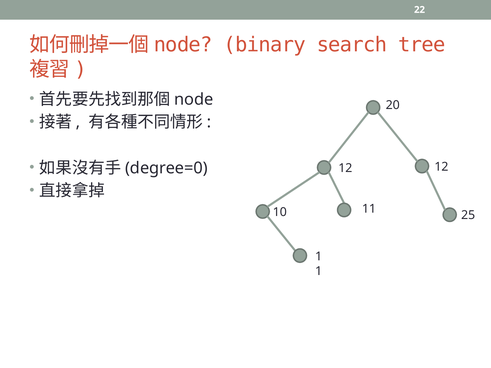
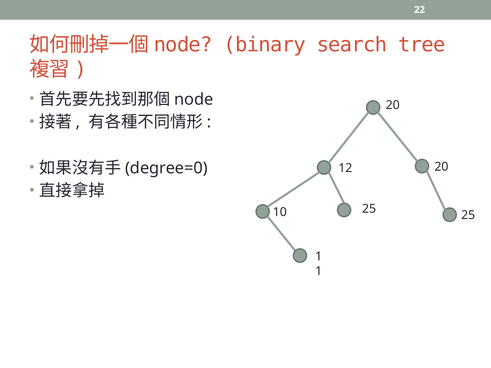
12 12: 12 -> 20
11 at (369, 209): 11 -> 25
